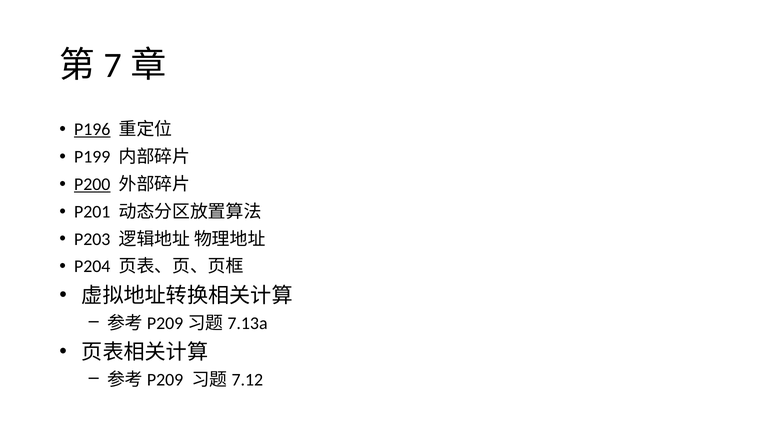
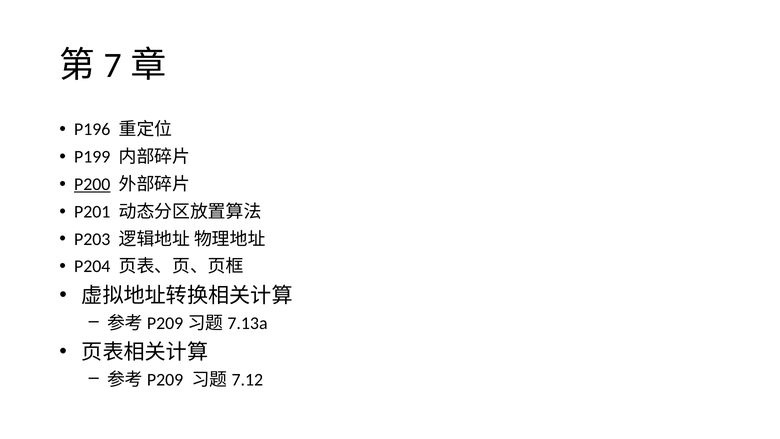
P196 underline: present -> none
